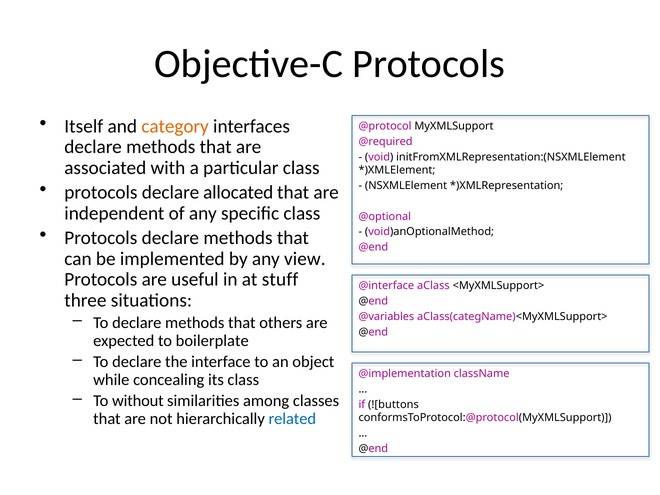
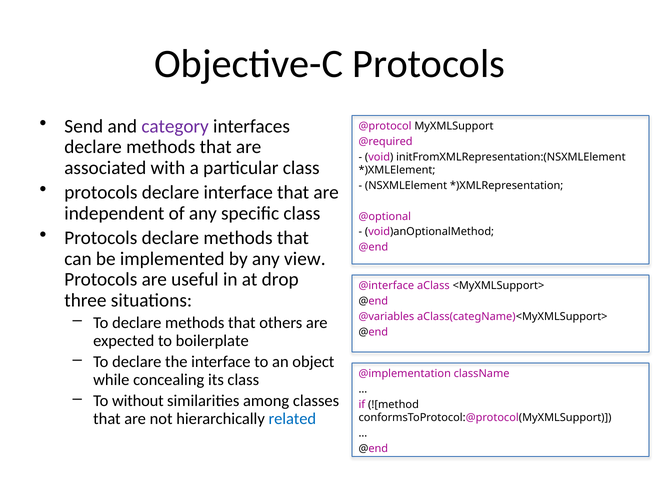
Itself: Itself -> Send
category colour: orange -> purple
declare allocated: allocated -> interface
stuff: stuff -> drop
![buttons: ![buttons -> ![method
